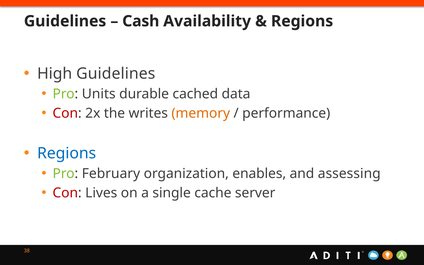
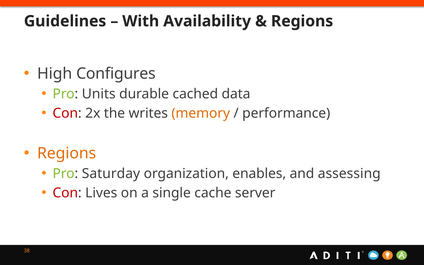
Cash: Cash -> With
High Guidelines: Guidelines -> Configures
Regions at (67, 153) colour: blue -> orange
February: February -> Saturday
